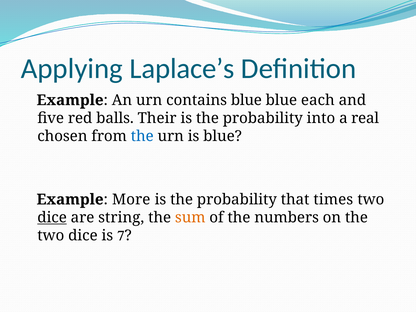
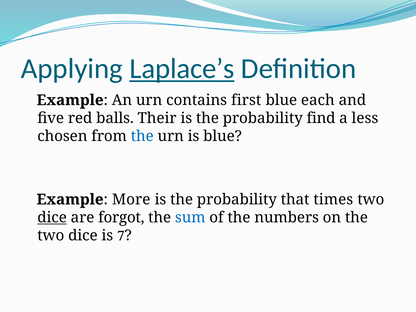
Laplace’s underline: none -> present
contains blue: blue -> first
into: into -> find
real: real -> less
string: string -> forgot
sum colour: orange -> blue
